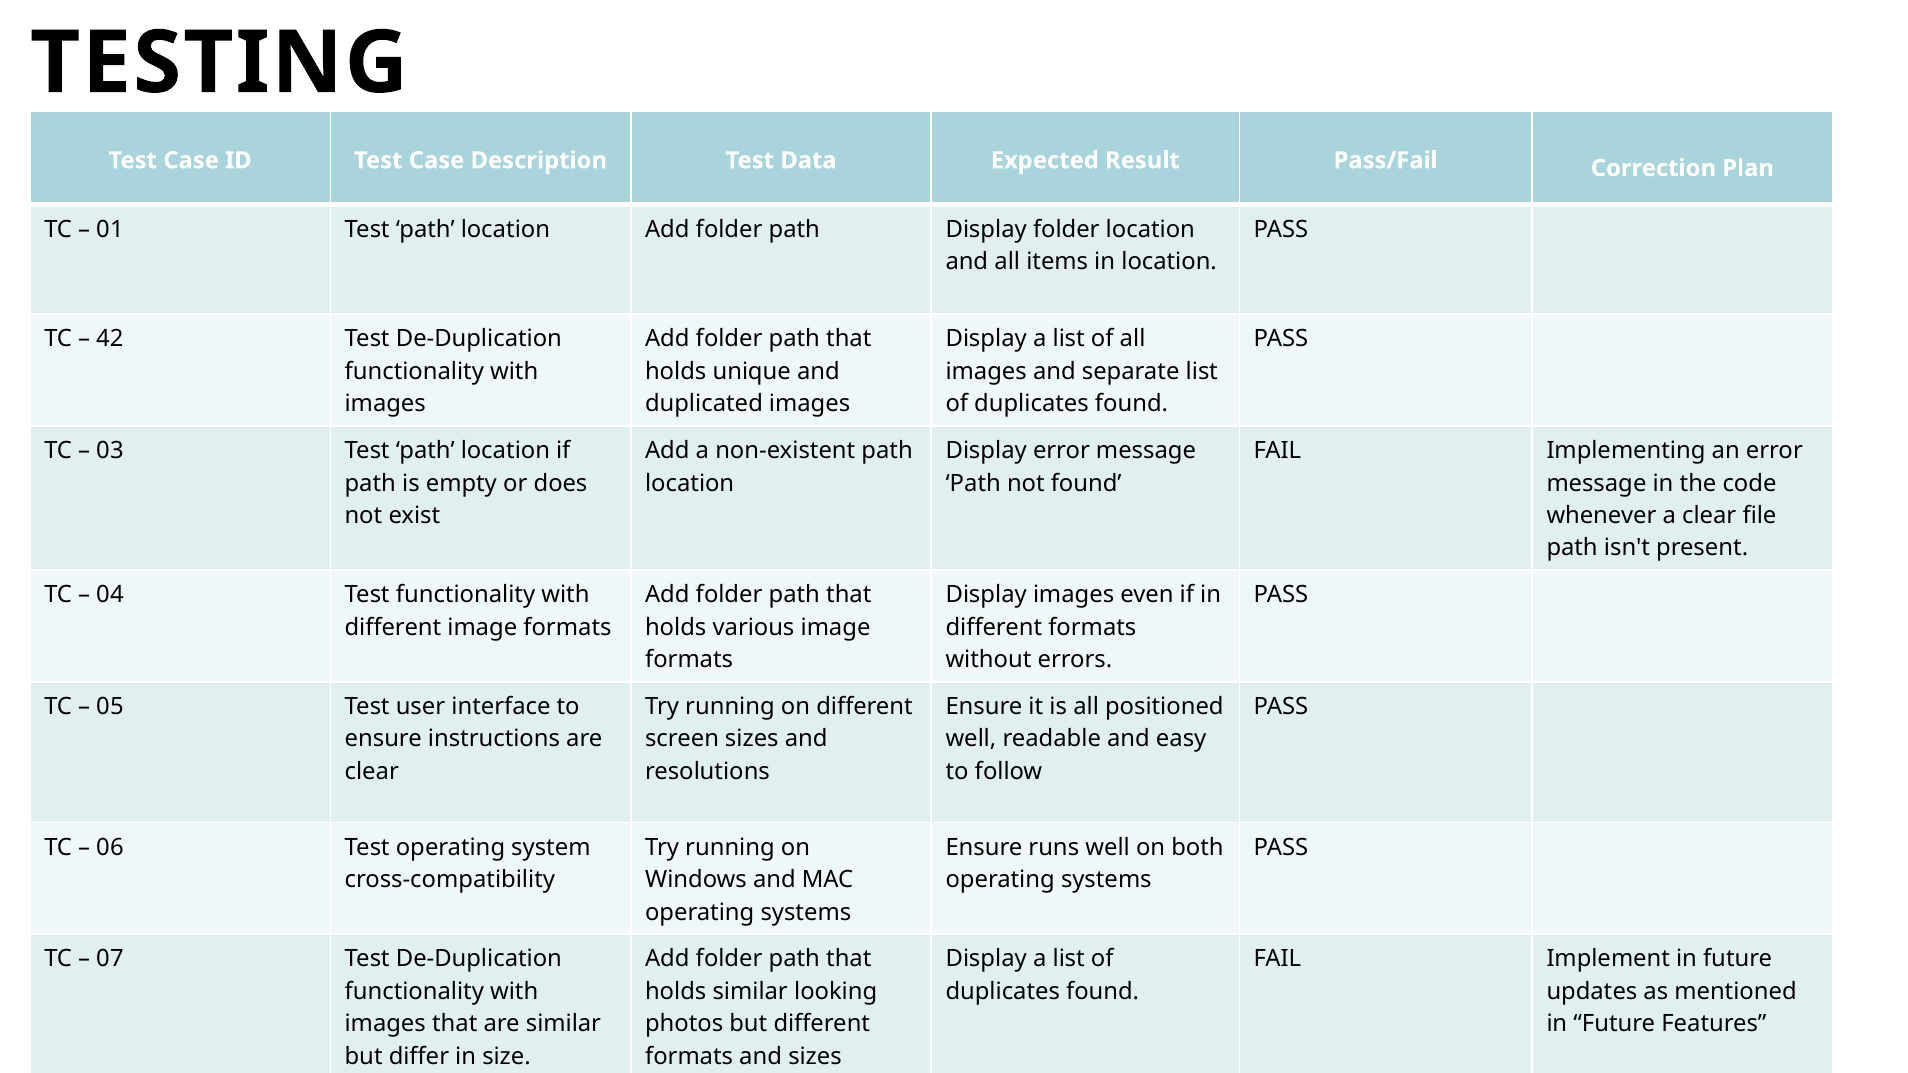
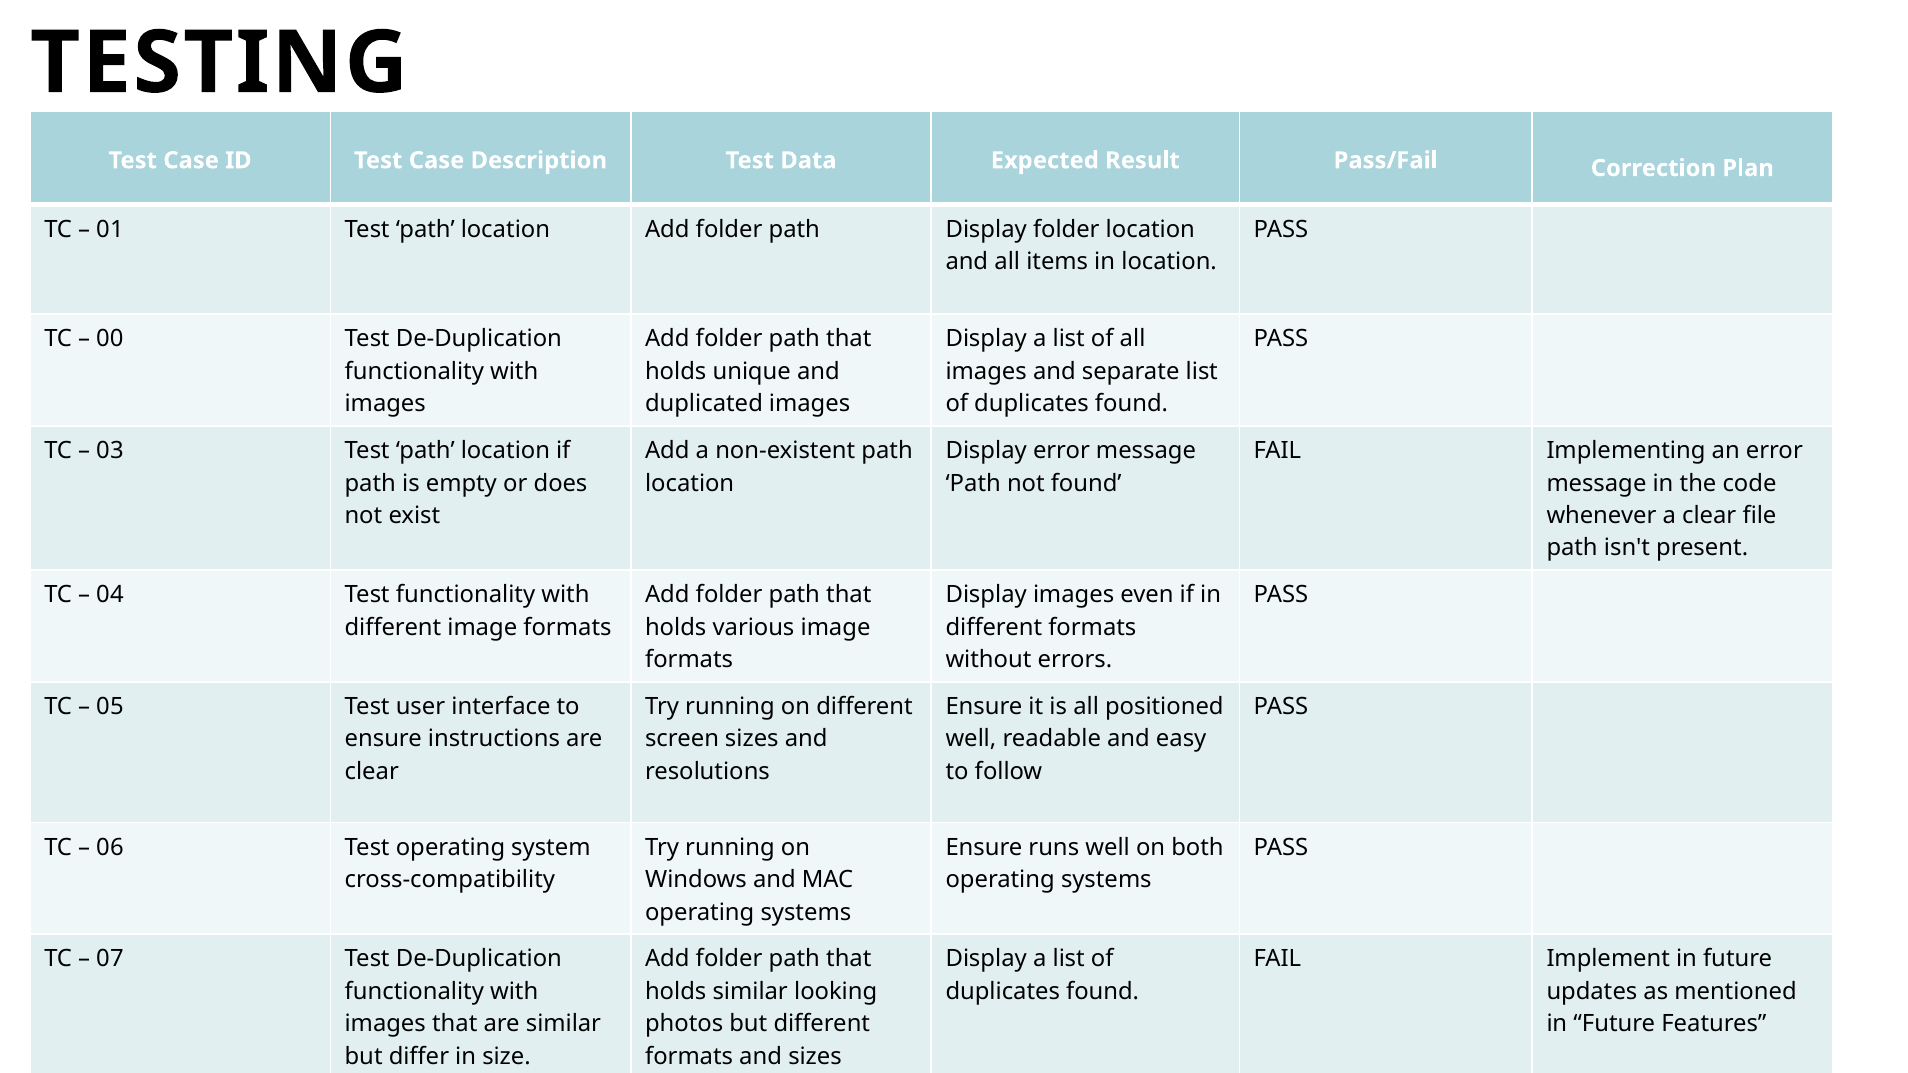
42: 42 -> 00
